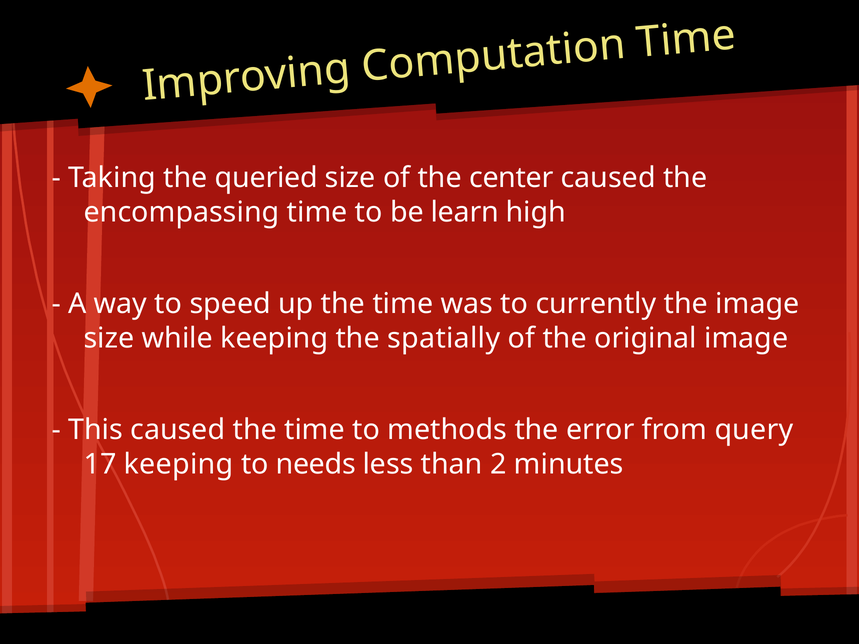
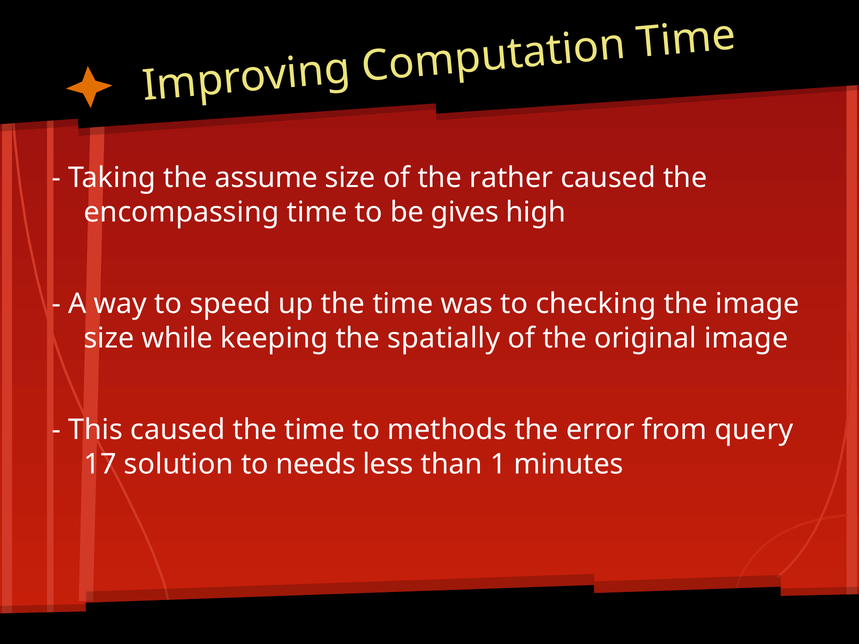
queried: queried -> assume
center: center -> rather
learn: learn -> gives
currently: currently -> checking
17 keeping: keeping -> solution
2: 2 -> 1
